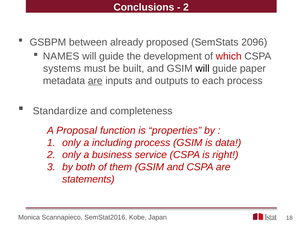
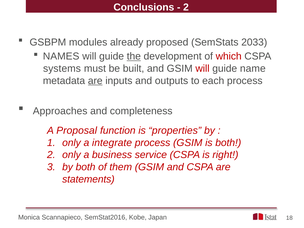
between: between -> modules
2096: 2096 -> 2033
the underline: none -> present
will at (202, 69) colour: black -> red
paper: paper -> name
Standardize: Standardize -> Approaches
including: including -> integrate
is data: data -> both
